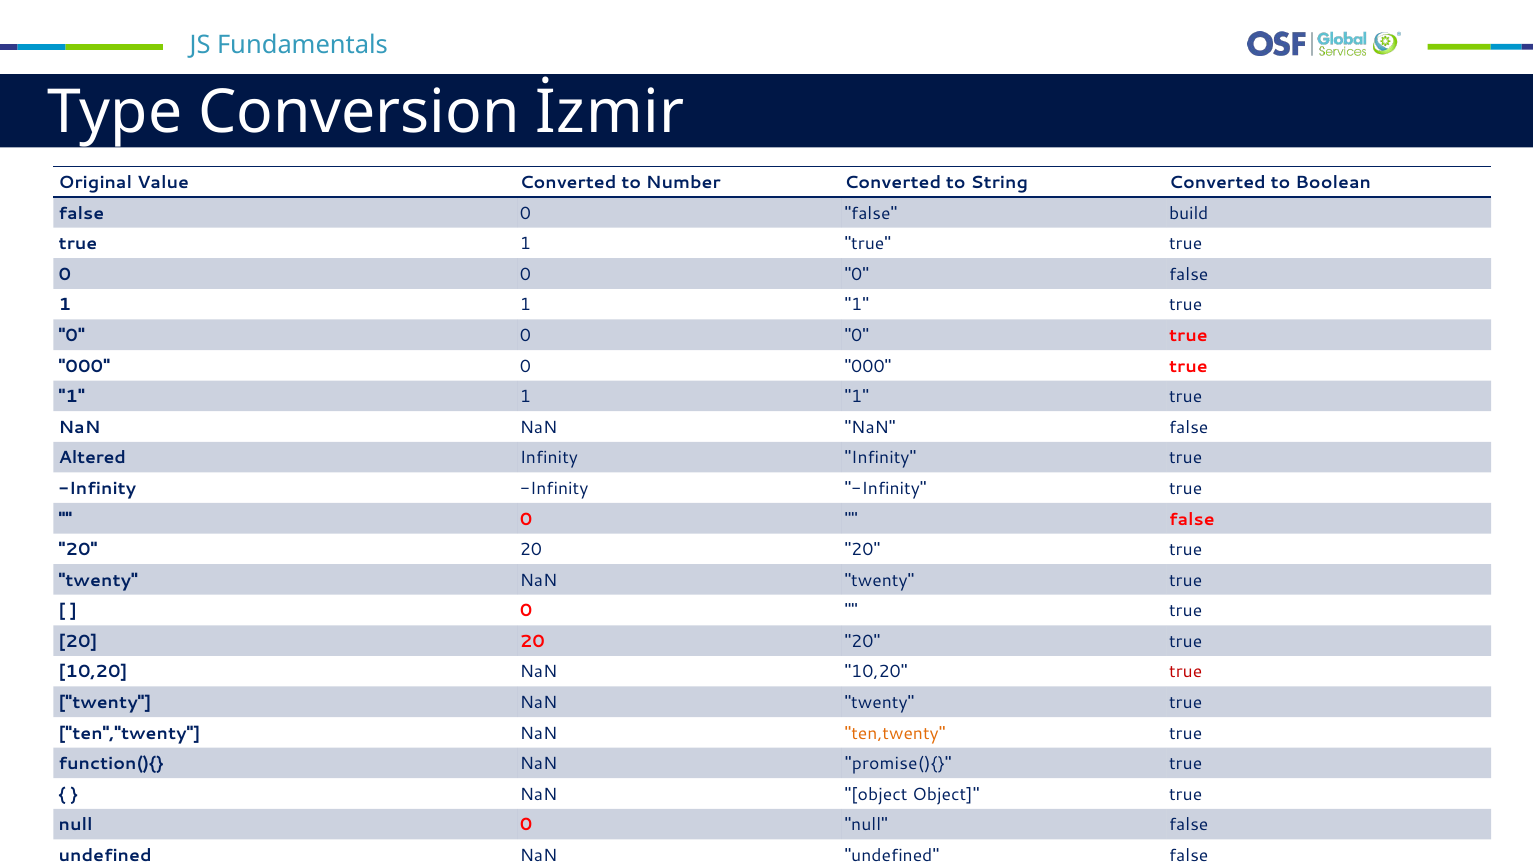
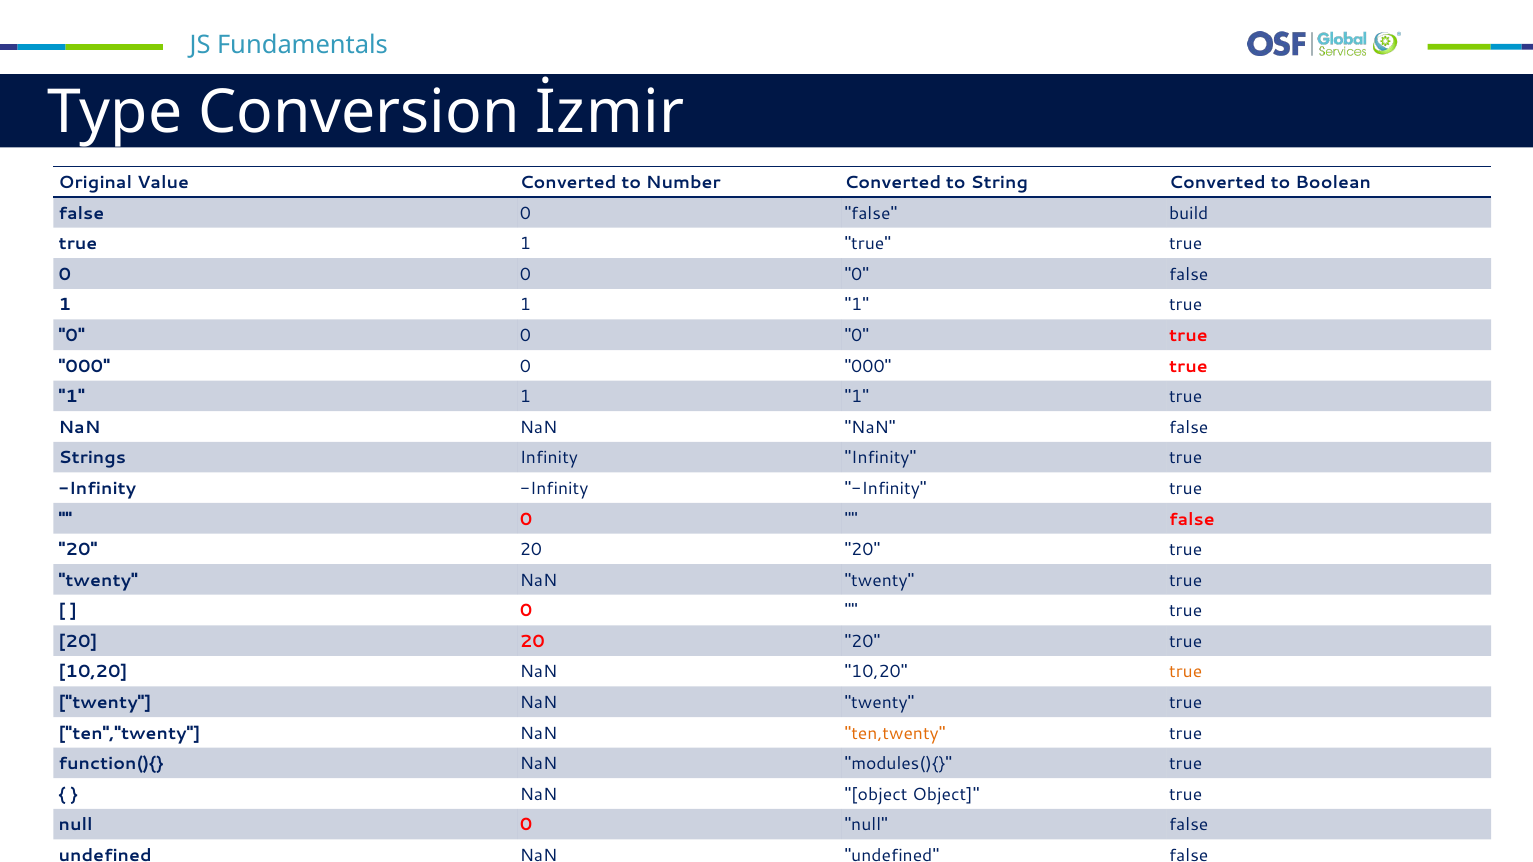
Altered: Altered -> Strings
true at (1186, 672) colour: red -> orange
promise(){: promise(){ -> modules(){
